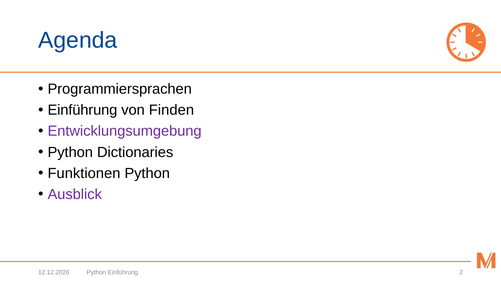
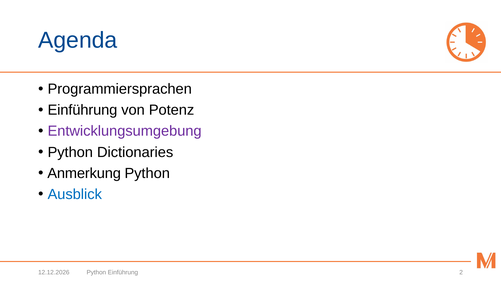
Finden: Finden -> Potenz
Funktionen: Funktionen -> Anmerkung
Ausblick colour: purple -> blue
